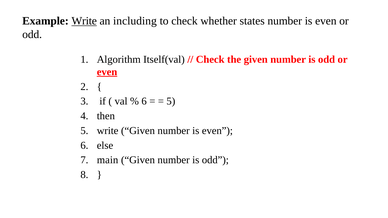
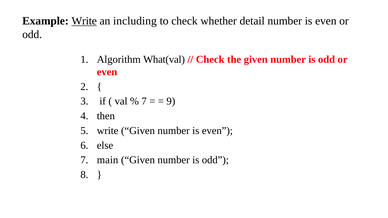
states: states -> detail
Itself(val: Itself(val -> What(val
even at (107, 72) underline: present -> none
6 at (144, 101): 6 -> 7
5 at (171, 101): 5 -> 9
